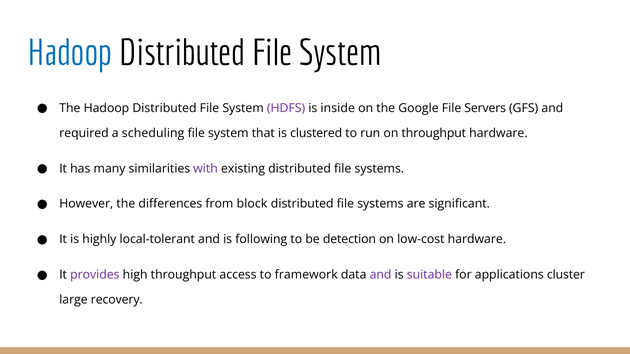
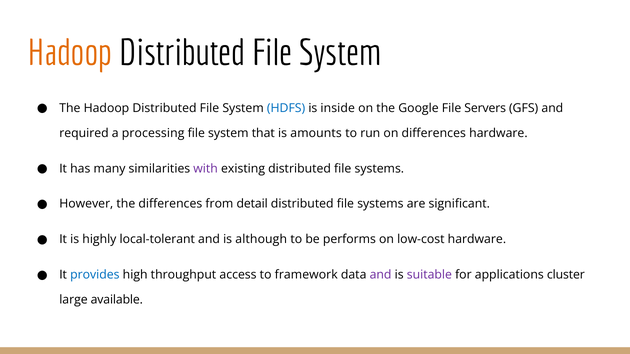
Hadoop at (70, 53) colour: blue -> orange
HDFS colour: purple -> blue
scheduling: scheduling -> processing
clustered: clustered -> amounts
on throughput: throughput -> differences
block: block -> detail
following: following -> although
detection: detection -> performs
provides colour: purple -> blue
recovery: recovery -> available
